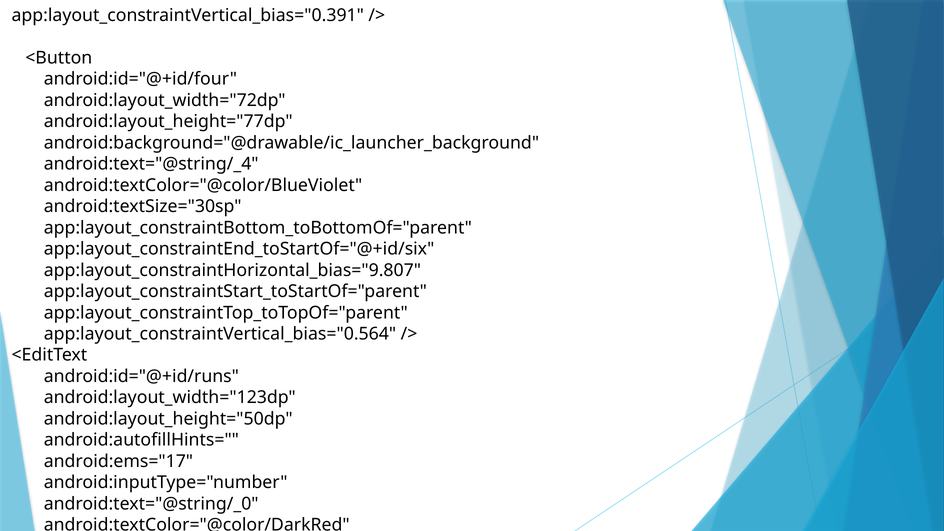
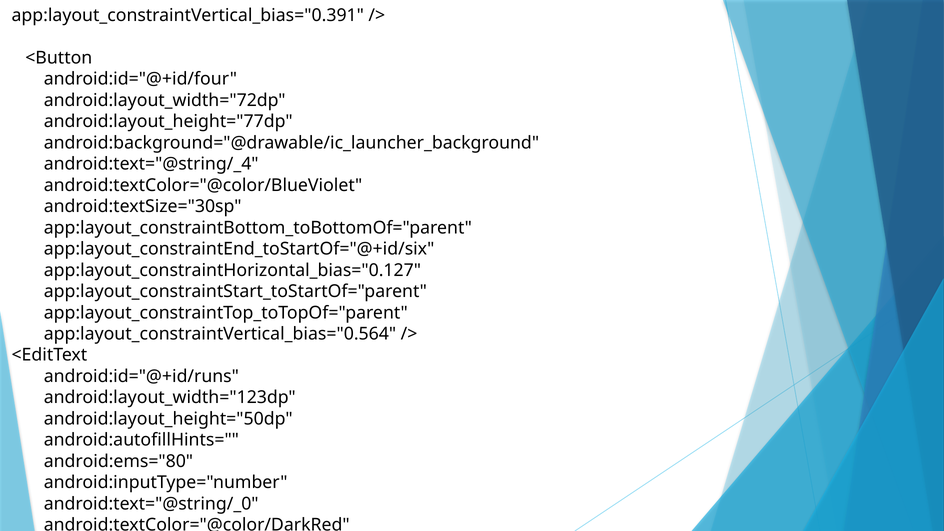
app:layout_constraintHorizontal_bias="9.807: app:layout_constraintHorizontal_bias="9.807 -> app:layout_constraintHorizontal_bias="0.127
android:ems="17: android:ems="17 -> android:ems="80
